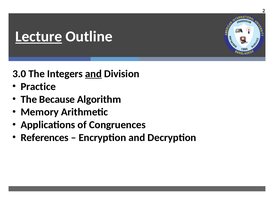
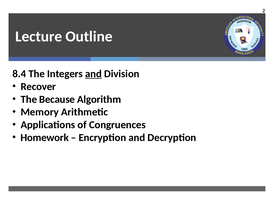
Lecture underline: present -> none
3.0: 3.0 -> 8.4
Practice: Practice -> Recover
References: References -> Homework
